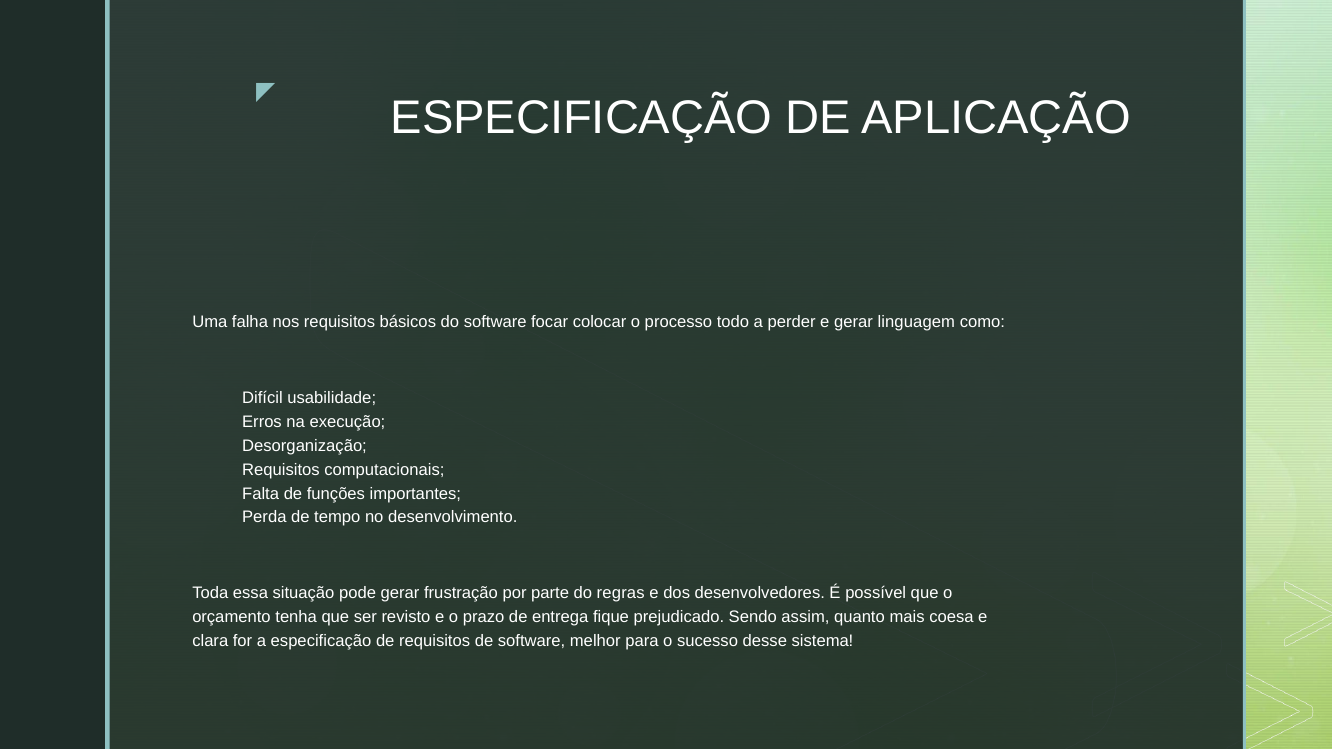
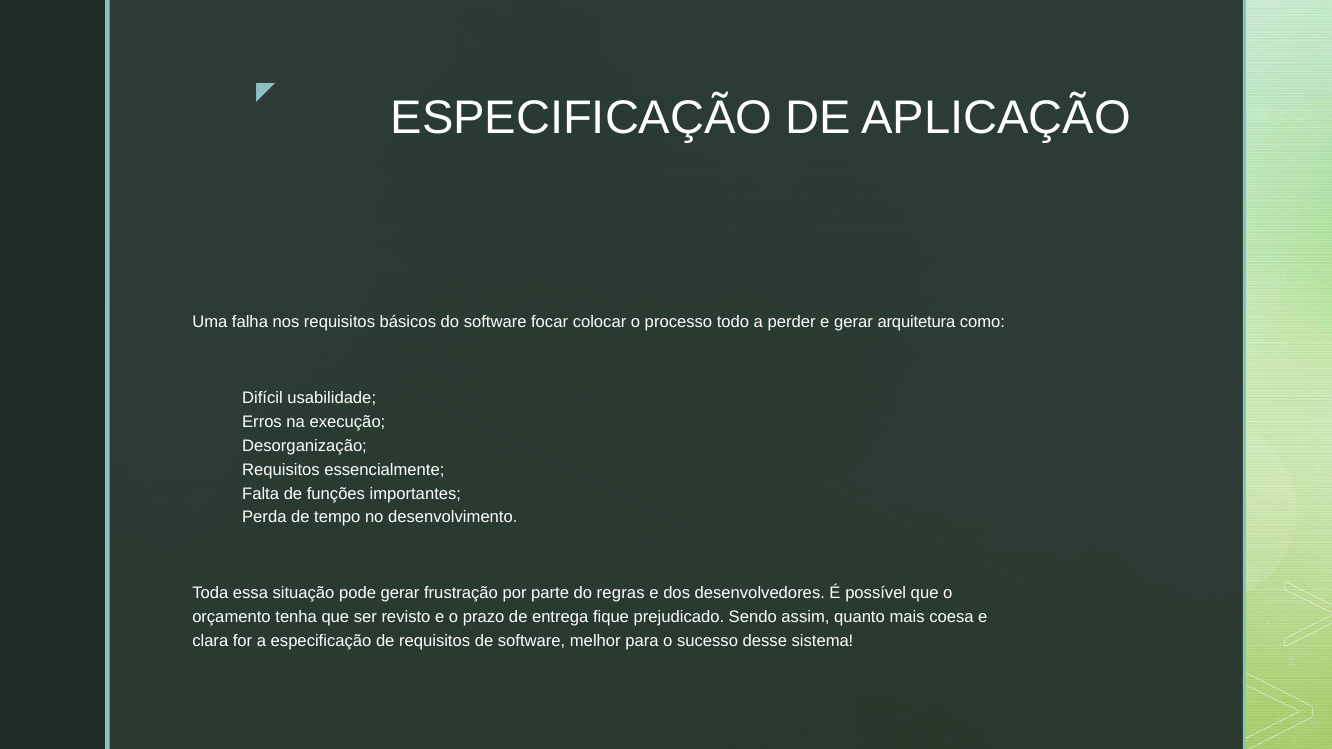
linguagem: linguagem -> arquitetura
computacionais: computacionais -> essencialmente
